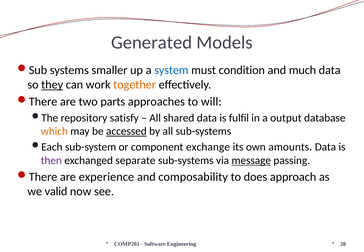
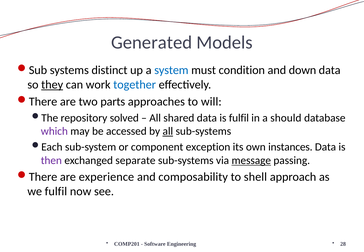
smaller: smaller -> distinct
much: much -> down
together colour: orange -> blue
satisfy: satisfy -> solved
output: output -> should
which colour: orange -> purple
accessed underline: present -> none
all at (168, 131) underline: none -> present
exchange: exchange -> exception
amounts: amounts -> instances
does: does -> shell
we valid: valid -> fulfil
